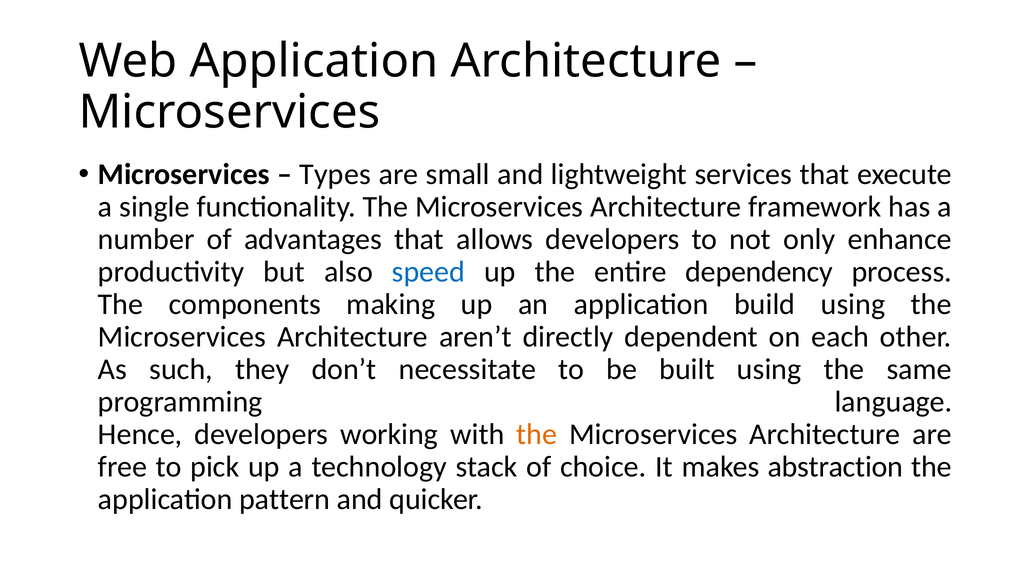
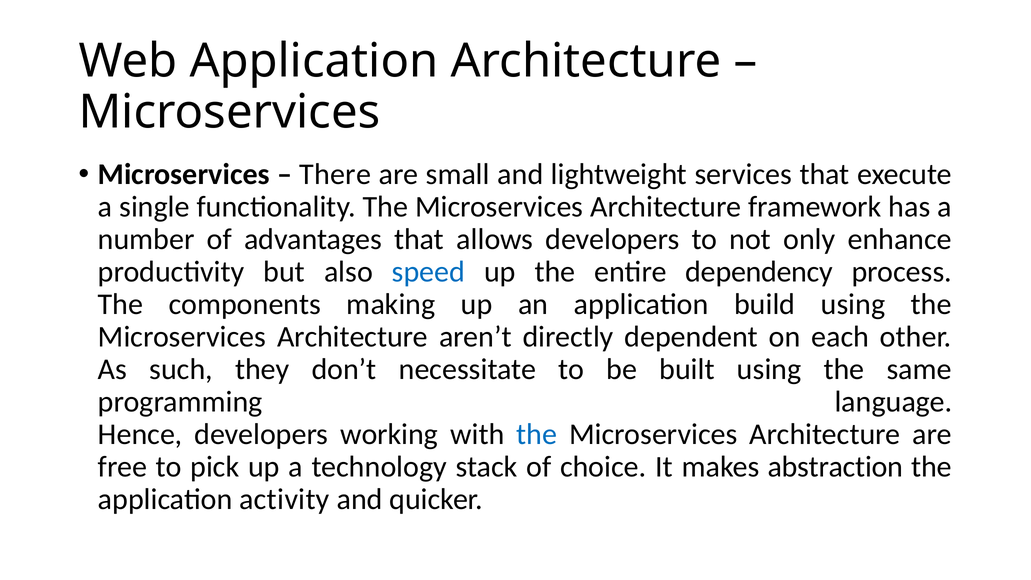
Types: Types -> There
the at (537, 434) colour: orange -> blue
pattern: pattern -> activity
